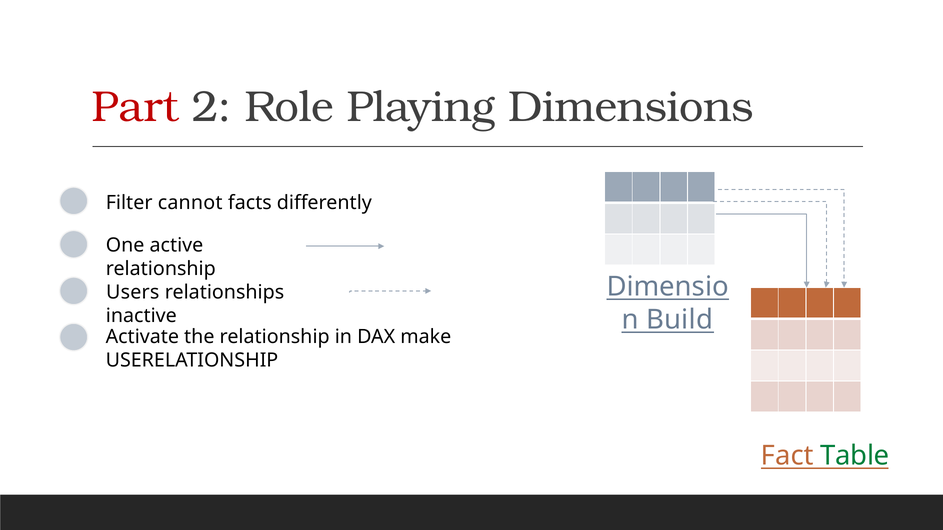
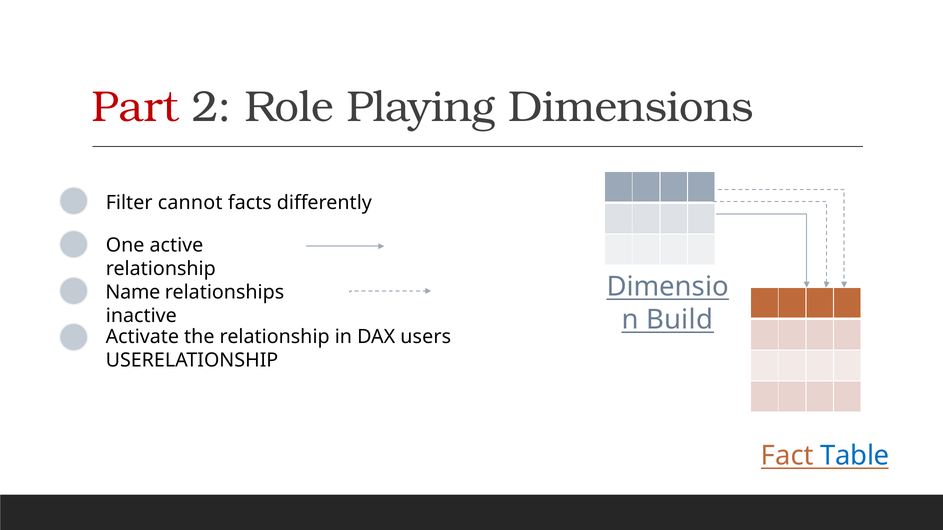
Users: Users -> Name
make: make -> users
Table colour: green -> blue
